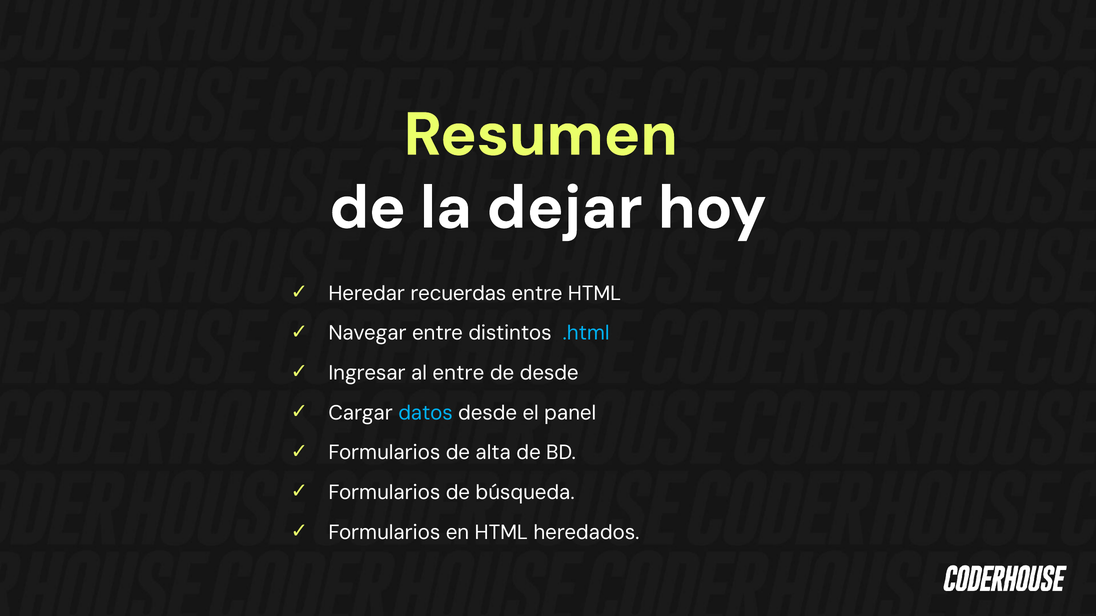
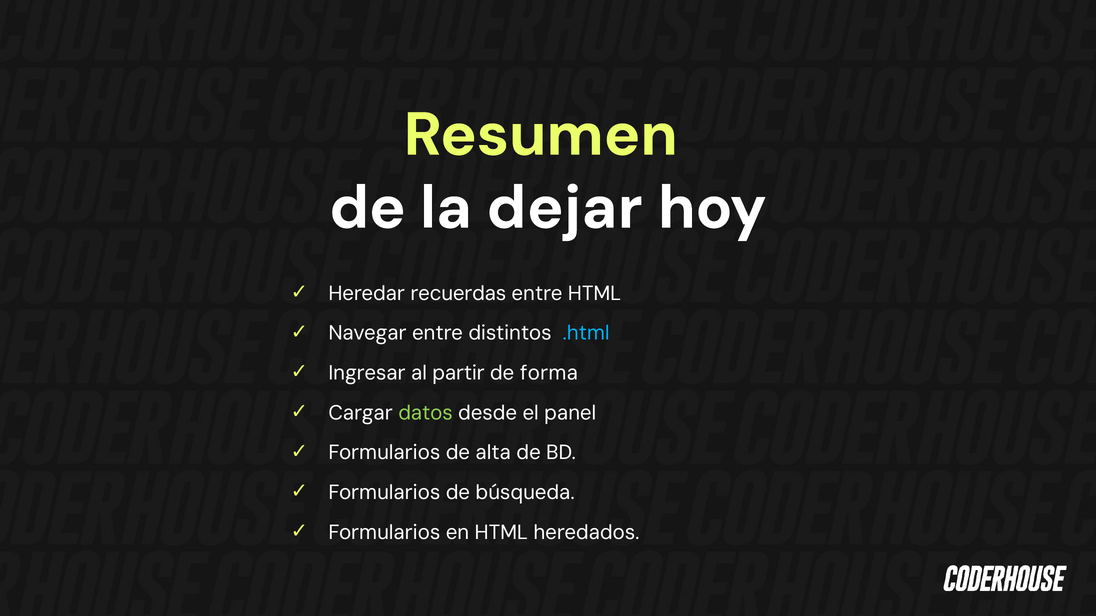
al entre: entre -> partir
de desde: desde -> forma
datos colour: light blue -> light green
